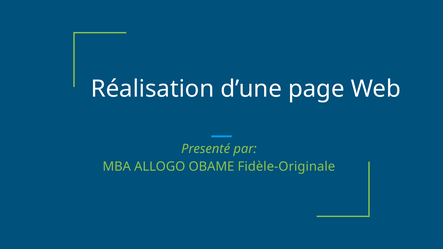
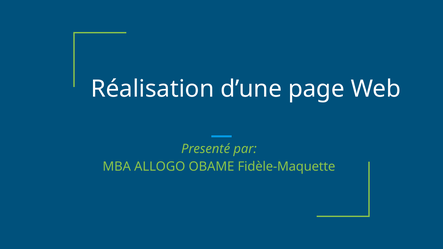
Fidèle-Originale: Fidèle-Originale -> Fidèle-Maquette
